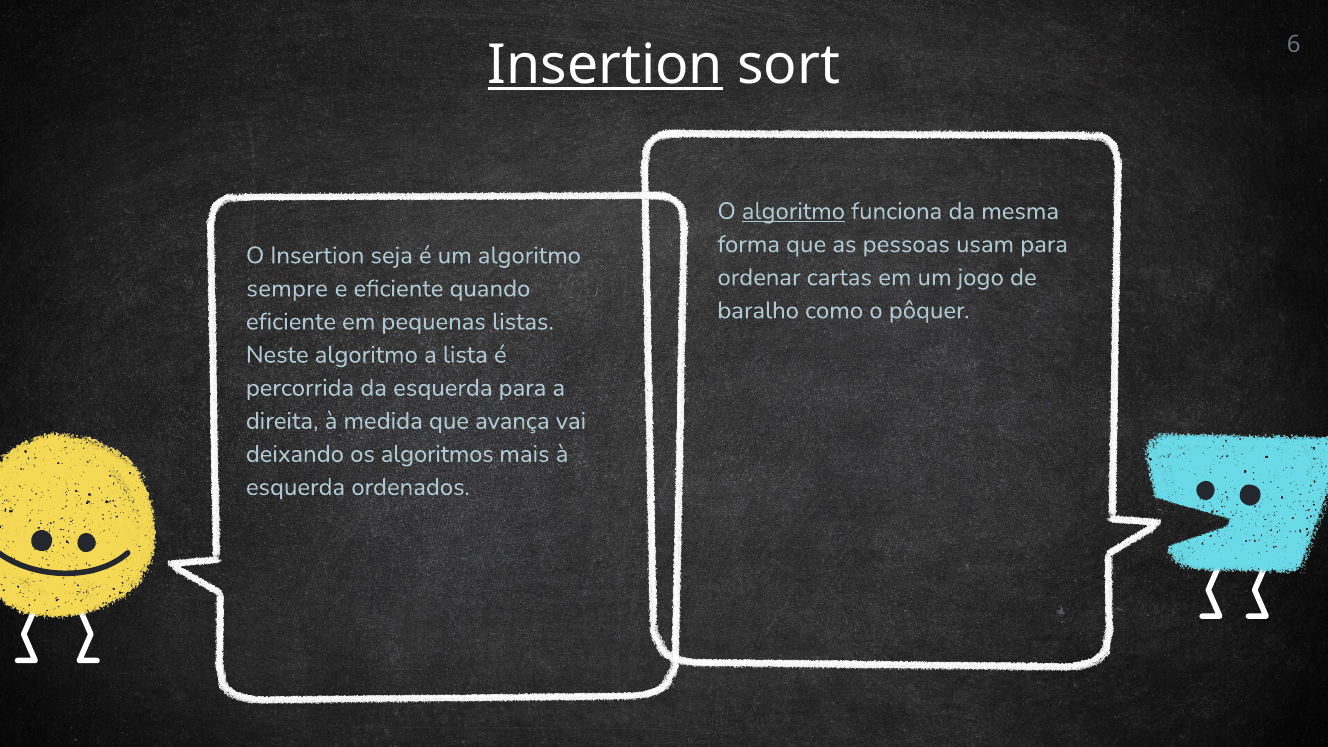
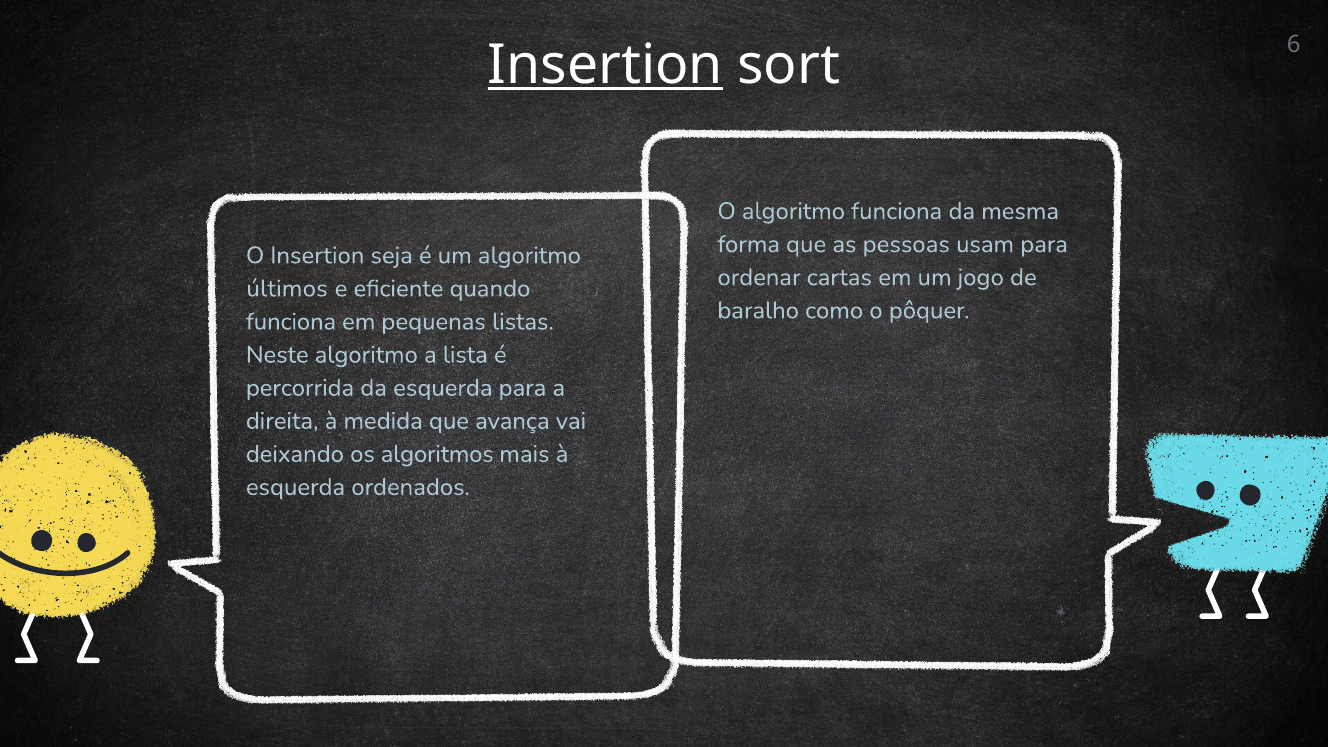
algoritmo at (793, 211) underline: present -> none
sempre: sempre -> últimos
eficiente at (291, 322): eficiente -> funciona
